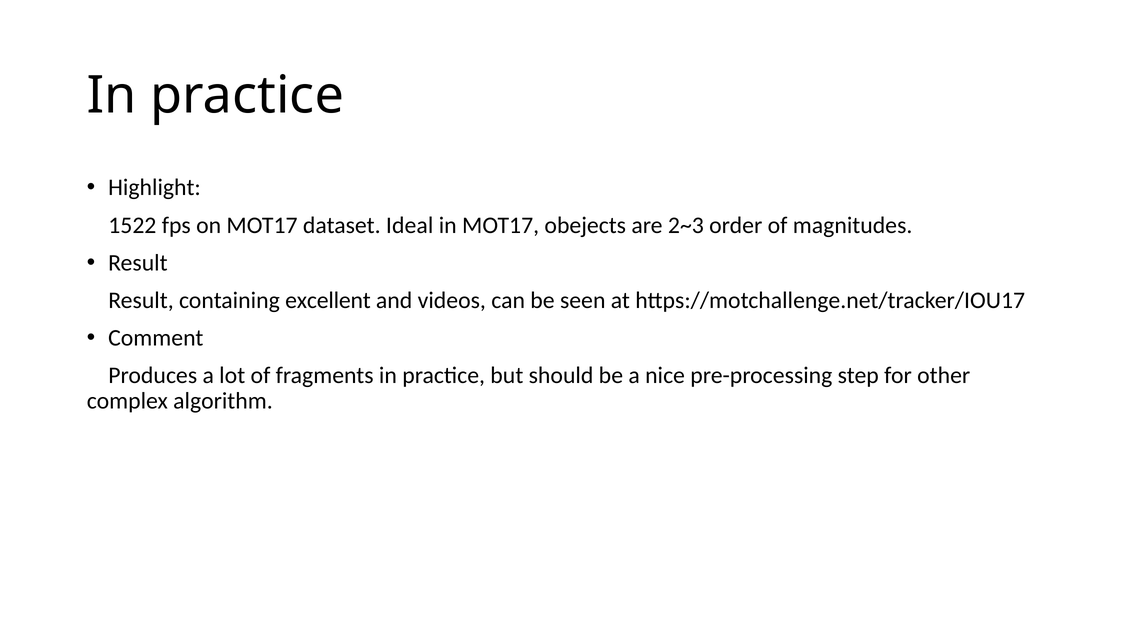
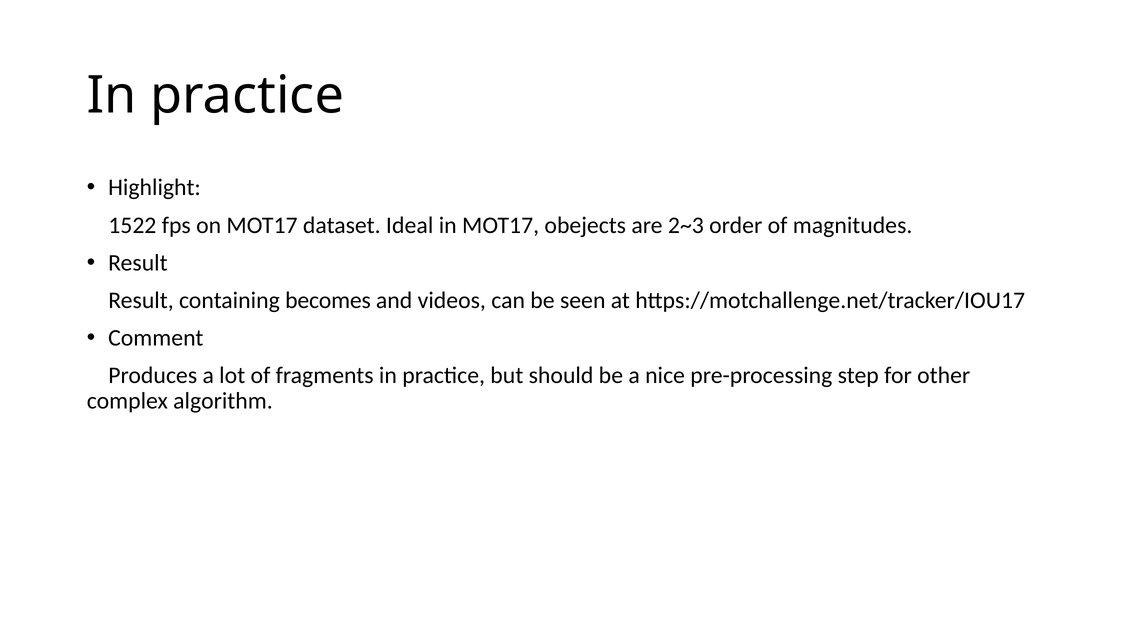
excellent: excellent -> becomes
